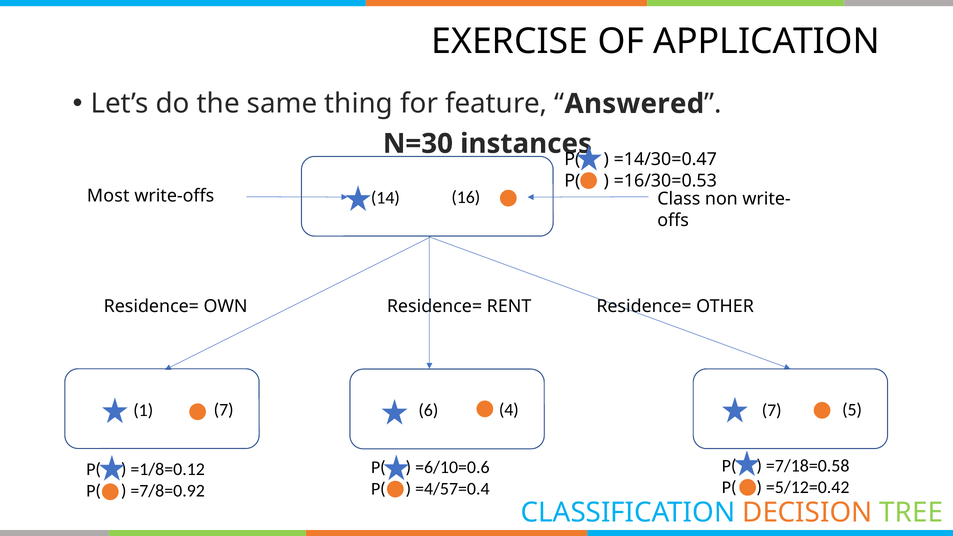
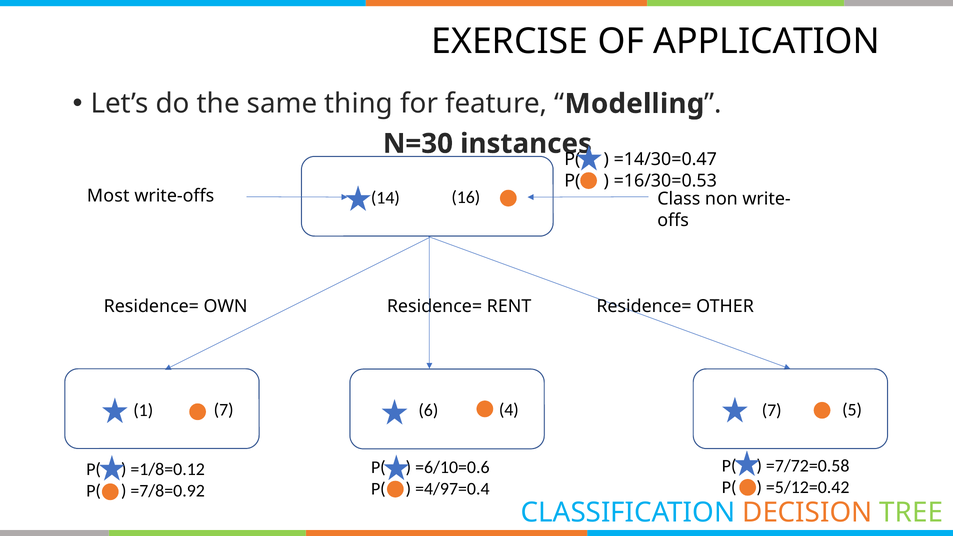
Answered: Answered -> Modelling
=7/18=0.58: =7/18=0.58 -> =7/72=0.58
=4/57=0.4: =4/57=0.4 -> =4/97=0.4
